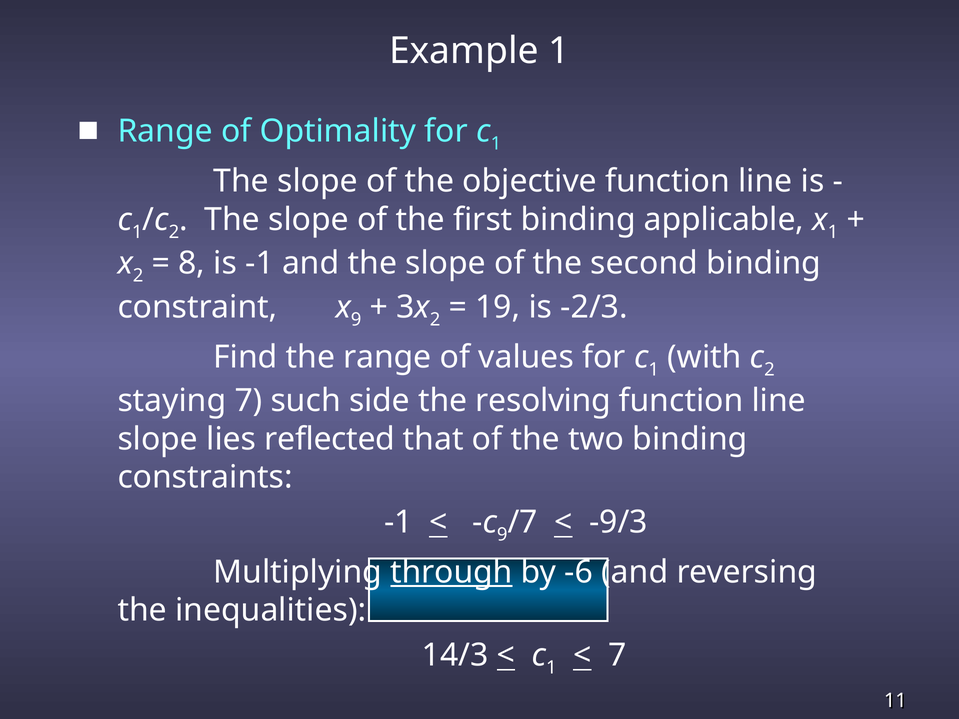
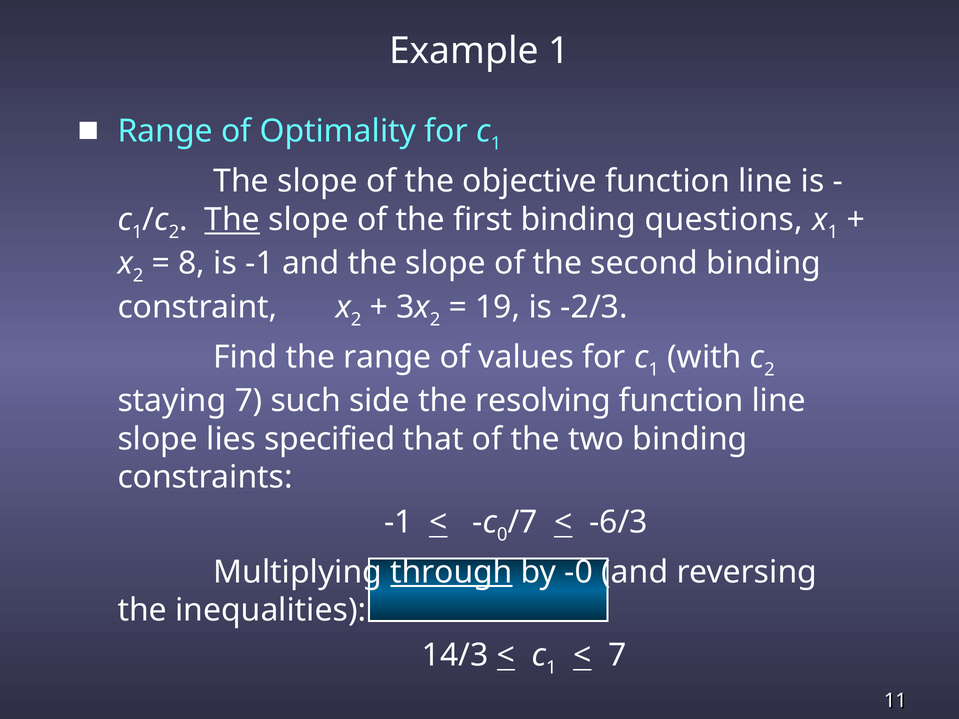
The at (232, 220) underline: none -> present
applicable: applicable -> questions
9 at (356, 320): 9 -> 2
reflected: reflected -> specified
9 at (502, 535): 9 -> 0
-9/3: -9/3 -> -6/3
-6: -6 -> -0
